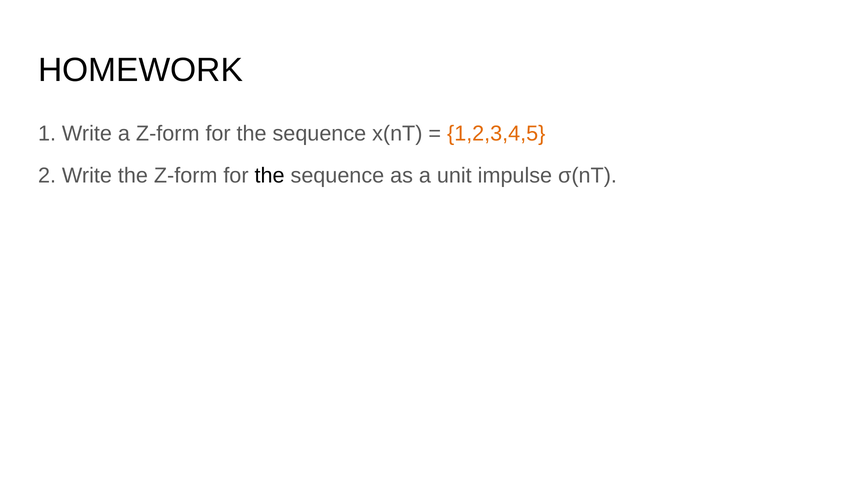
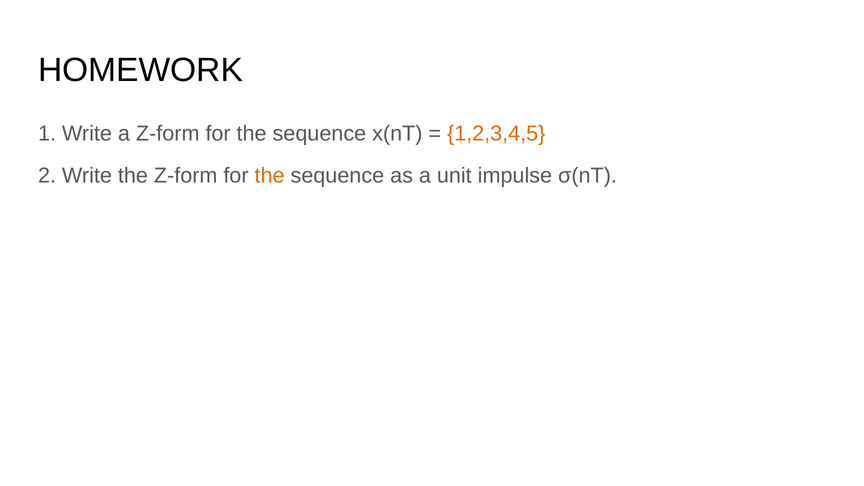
the at (270, 176) colour: black -> orange
